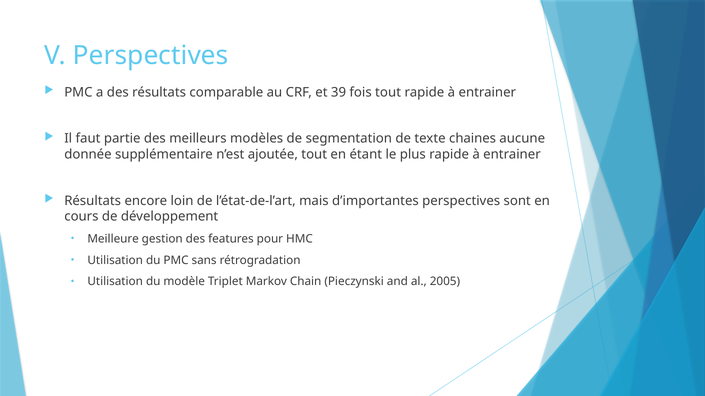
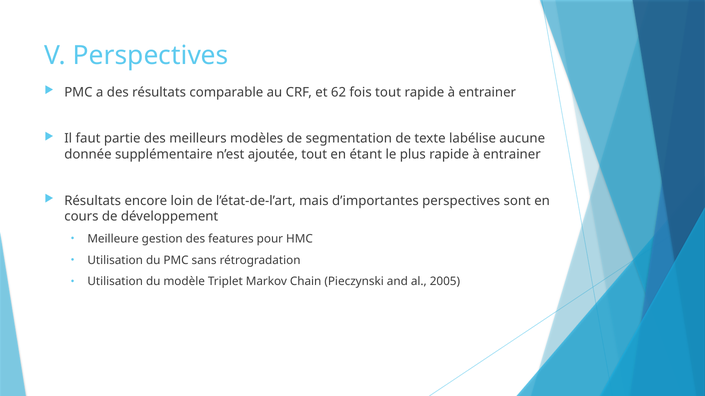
39: 39 -> 62
chaines: chaines -> labélise
